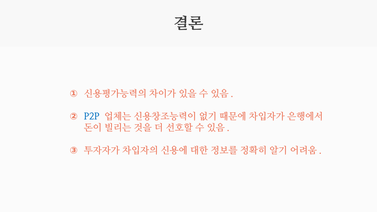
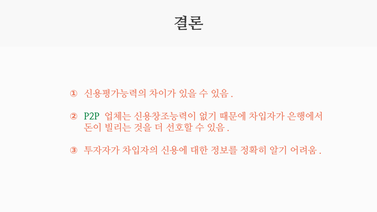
P2P colour: blue -> green
